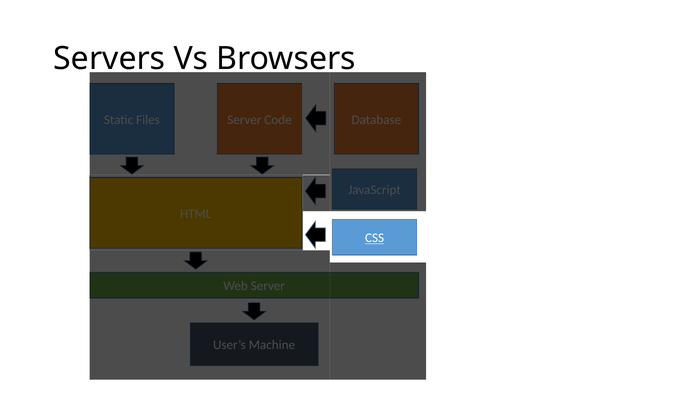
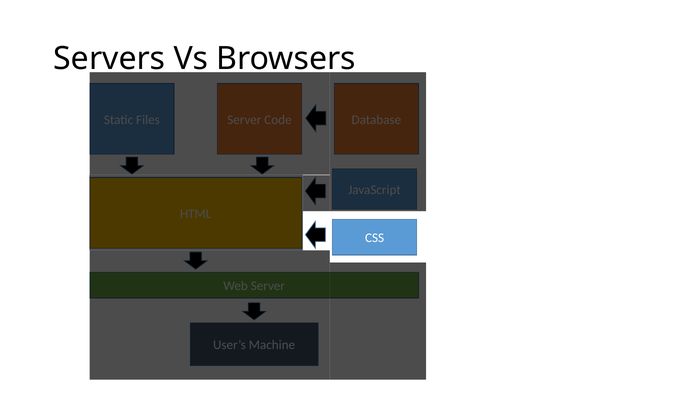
CSS underline: present -> none
